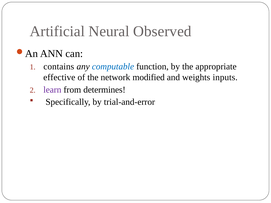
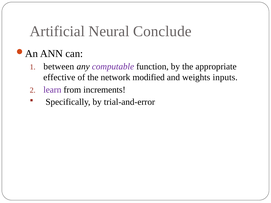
Observed: Observed -> Conclude
contains: contains -> between
computable colour: blue -> purple
determines: determines -> increments
